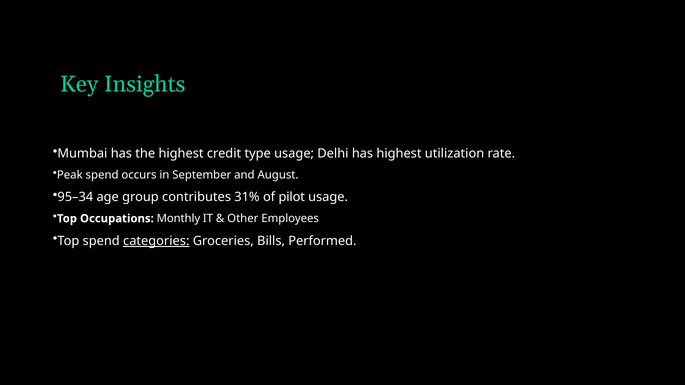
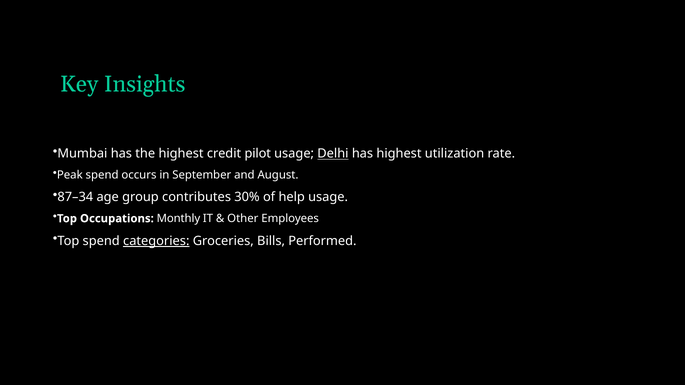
type: type -> pilot
Delhi underline: none -> present
95–34: 95–34 -> 87–34
31%: 31% -> 30%
pilot: pilot -> help
